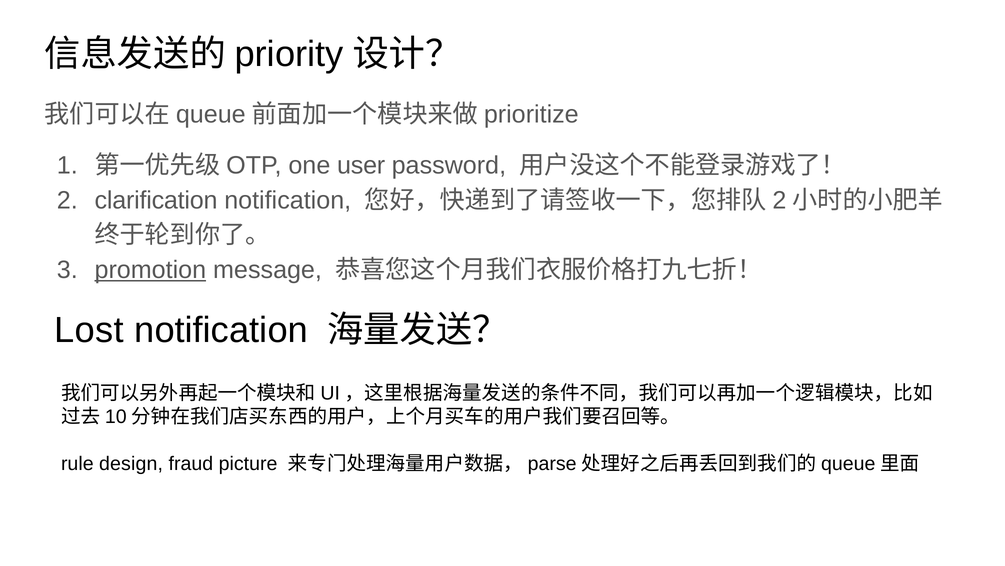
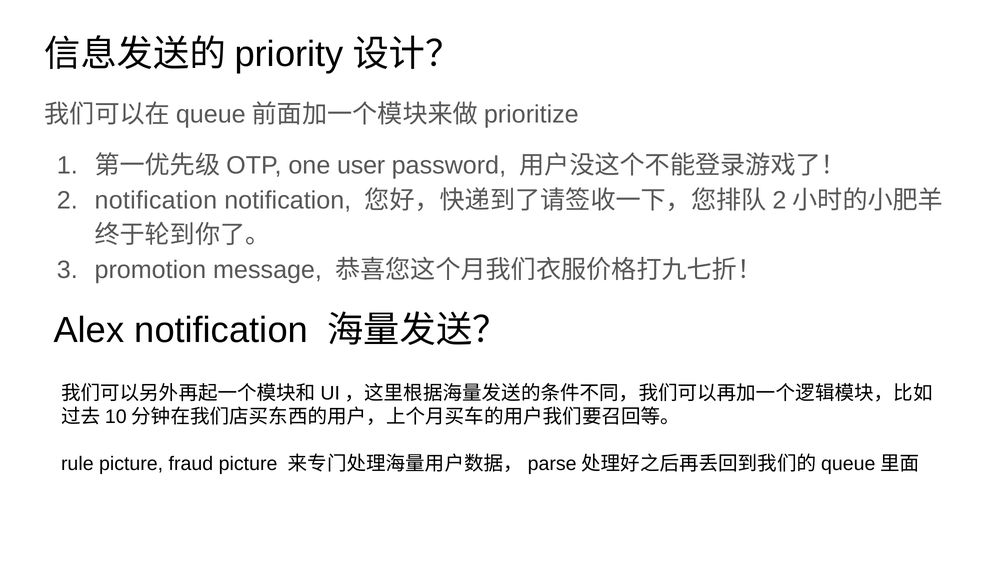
clarification at (156, 200): clarification -> notification
promotion underline: present -> none
Lost: Lost -> Alex
rule design: design -> picture
